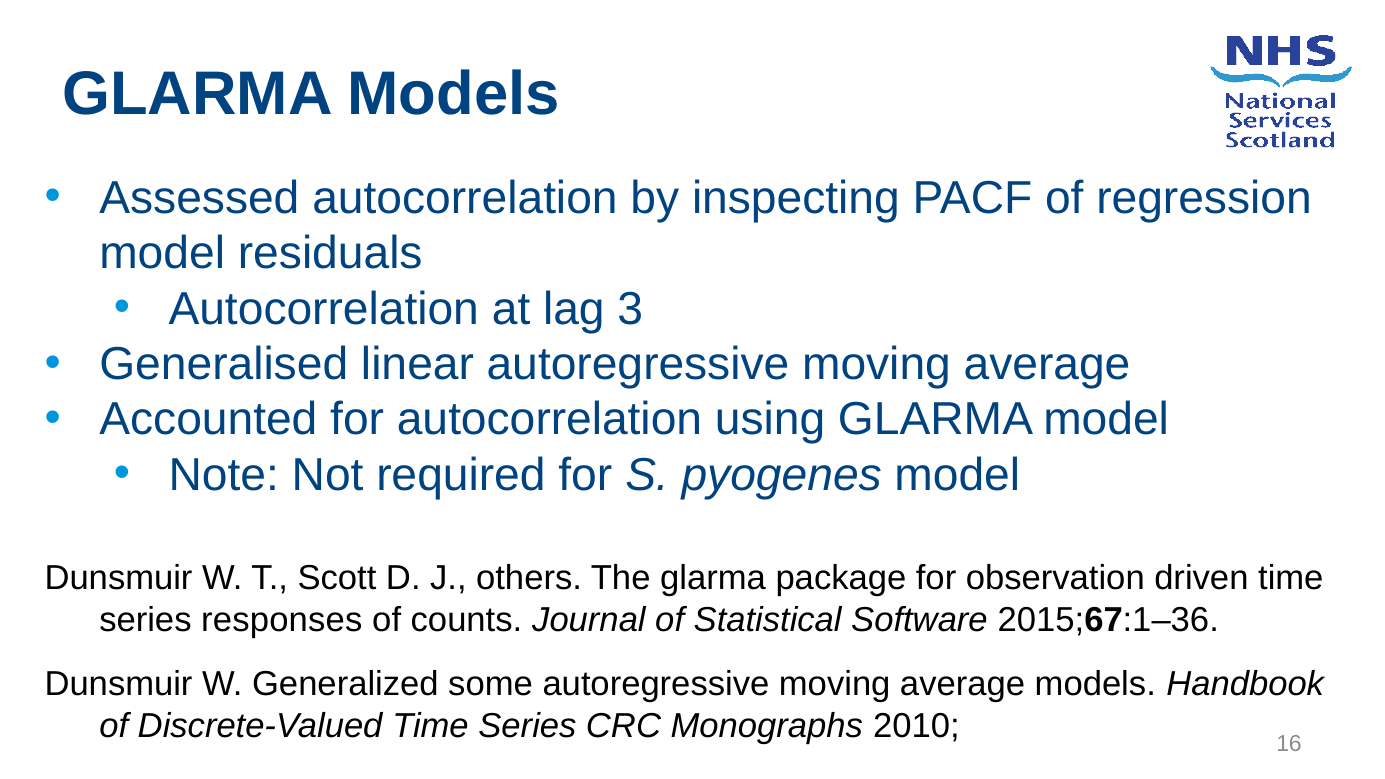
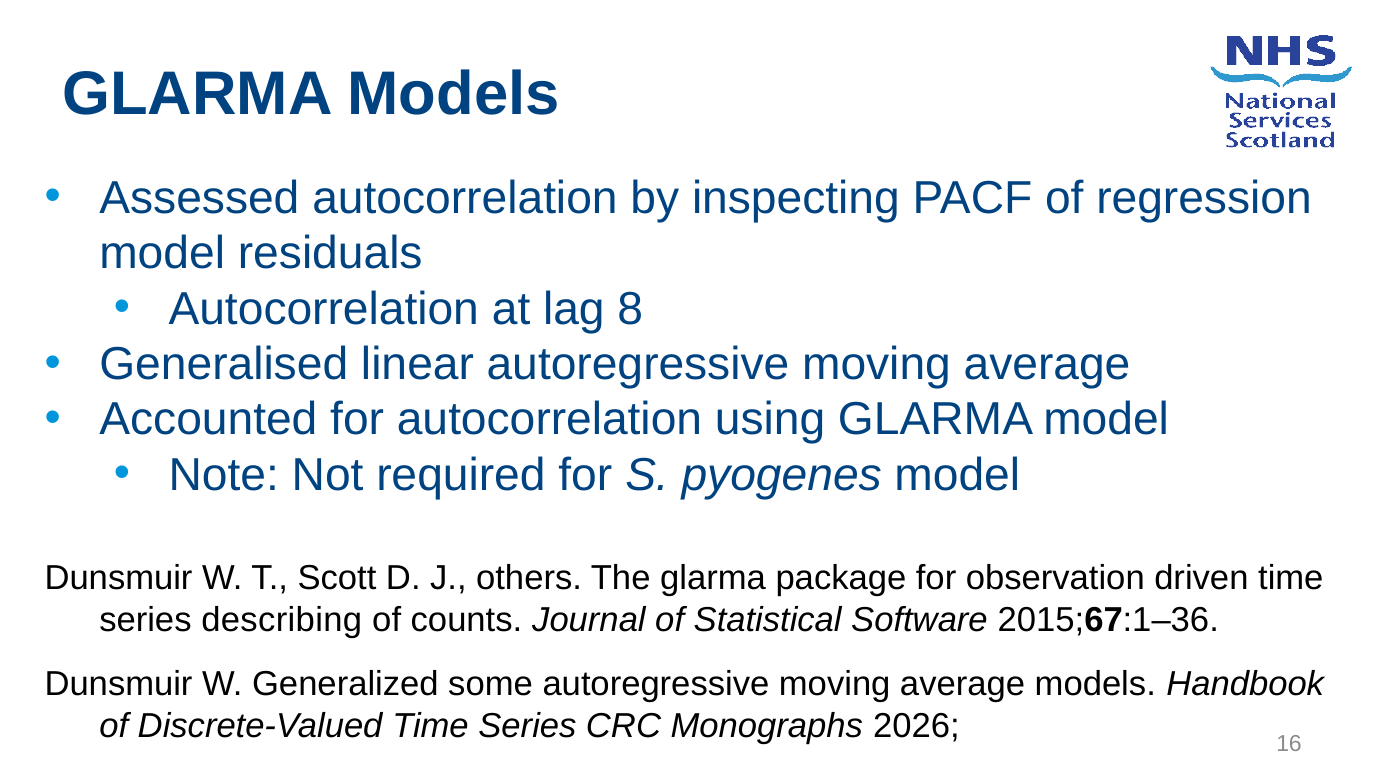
3: 3 -> 8
responses: responses -> describing
2010: 2010 -> 2026
